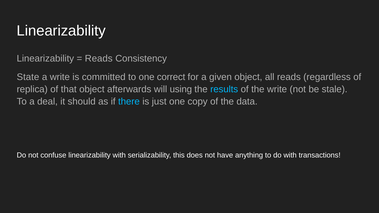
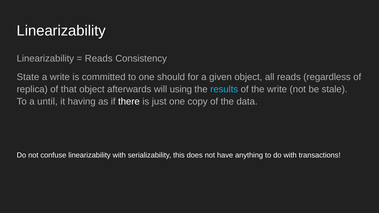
correct: correct -> should
deal: deal -> until
should: should -> having
there colour: light blue -> white
